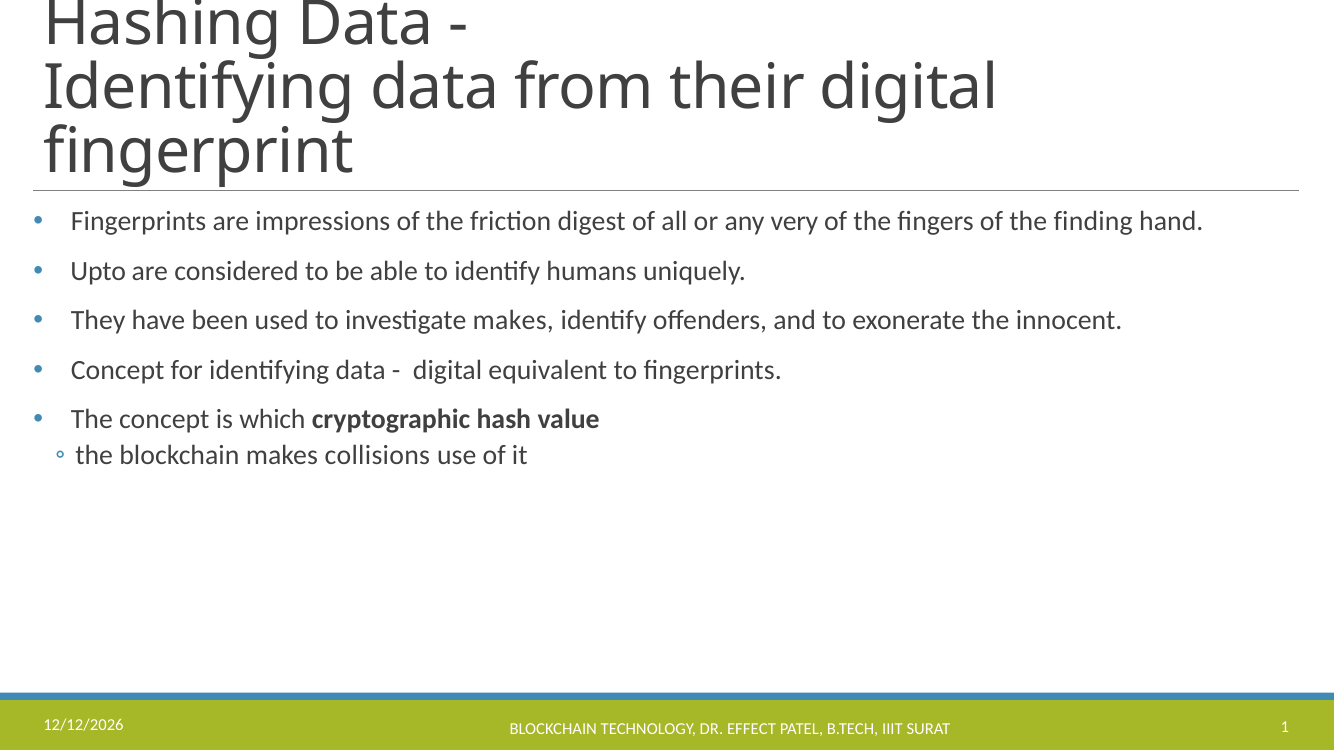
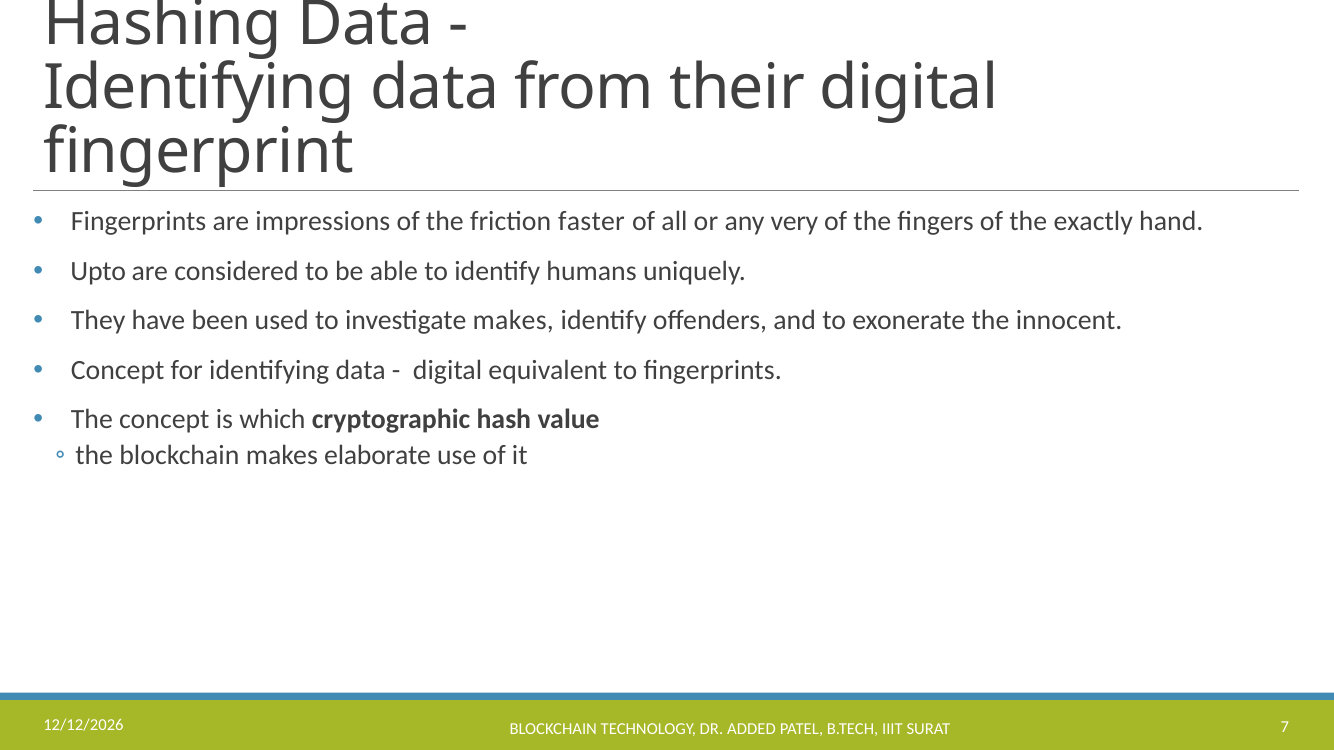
digest: digest -> faster
finding: finding -> exactly
collisions: collisions -> elaborate
EFFECT: EFFECT -> ADDED
1: 1 -> 7
